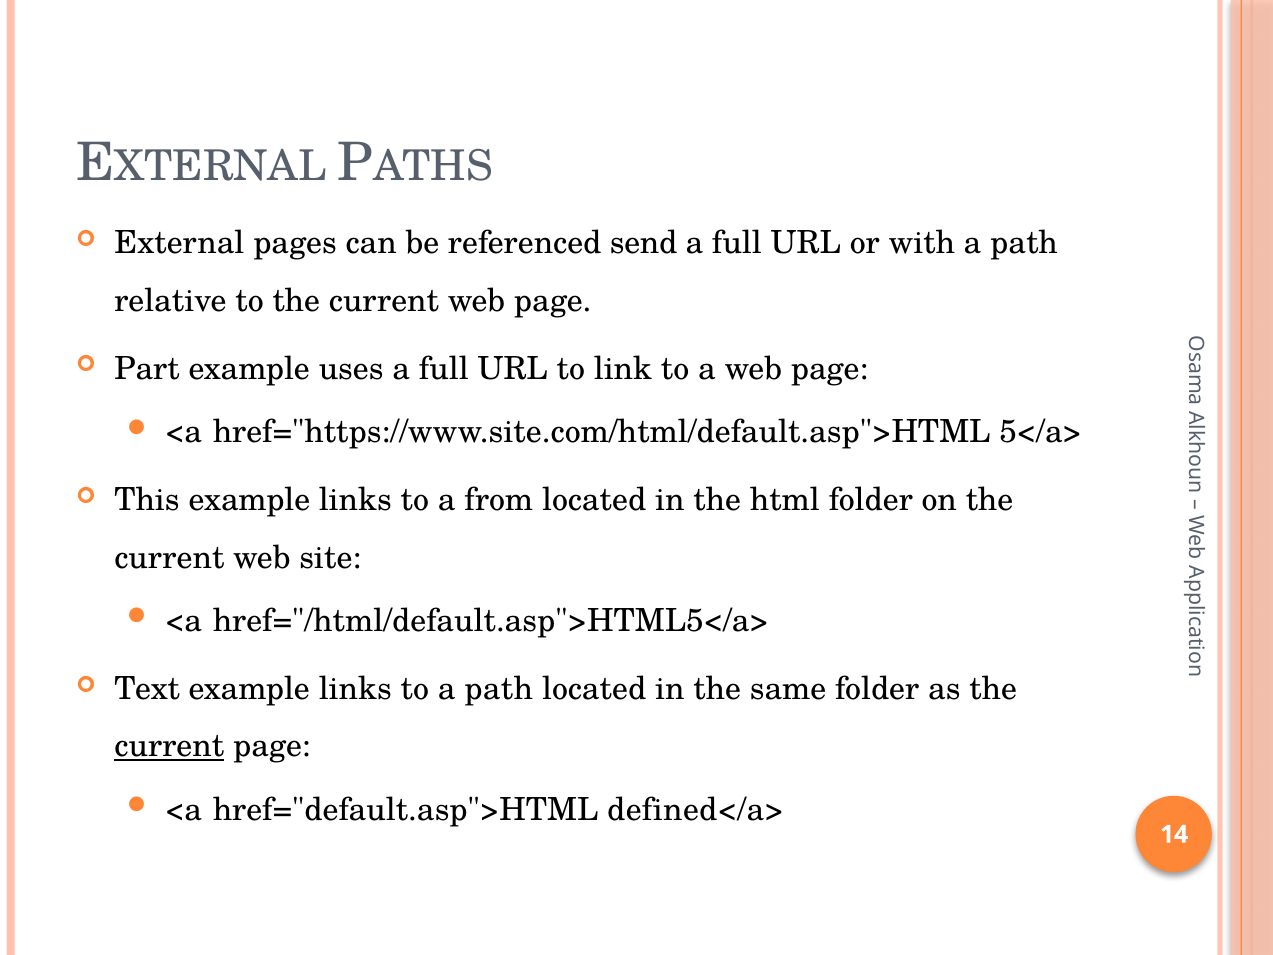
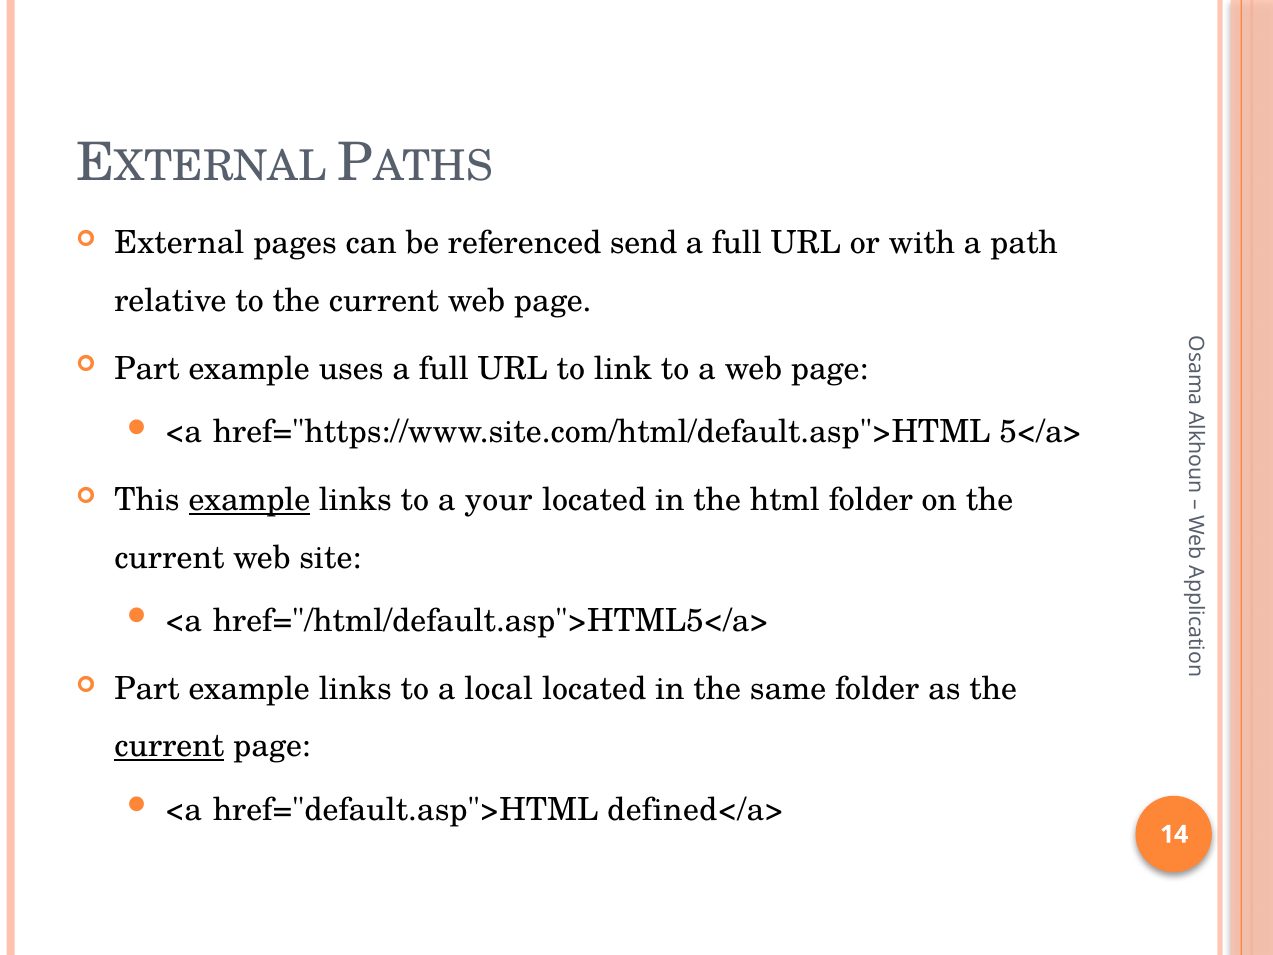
example at (249, 500) underline: none -> present
from: from -> your
Text at (147, 689): Text -> Part
to a path: path -> local
